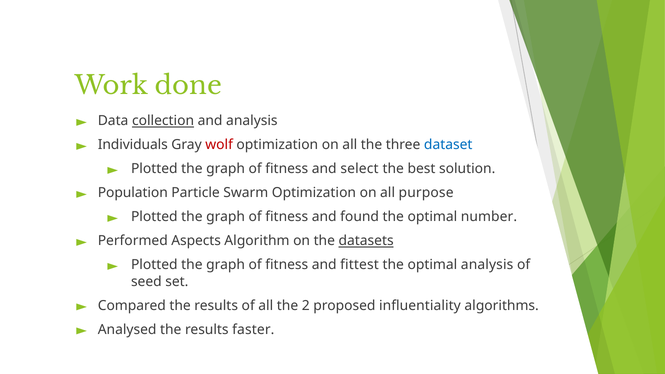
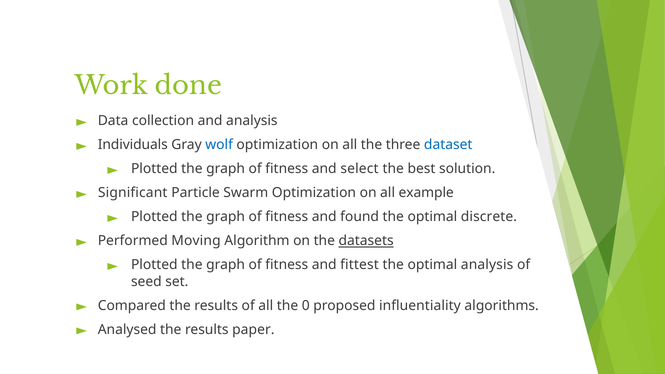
collection underline: present -> none
wolf colour: red -> blue
Population: Population -> Significant
purpose: purpose -> example
number: number -> discrete
Aspects: Aspects -> Moving
2: 2 -> 0
faster: faster -> paper
